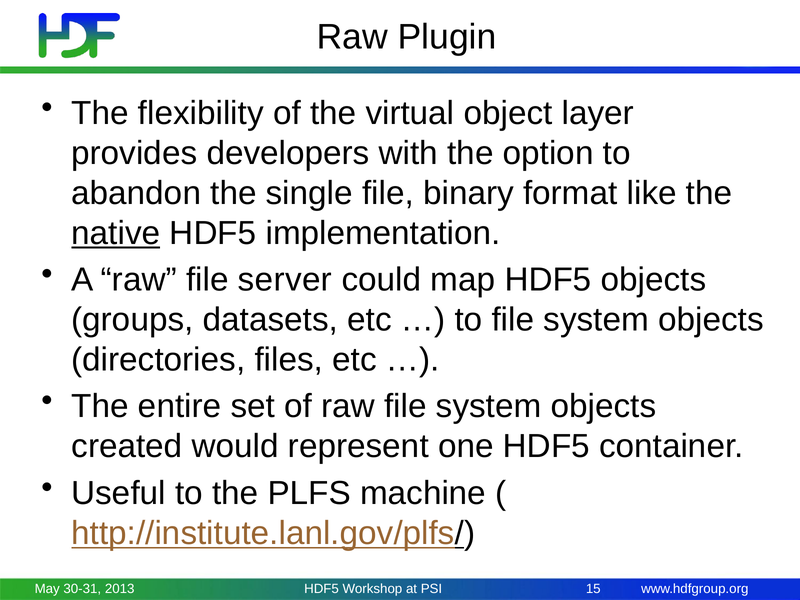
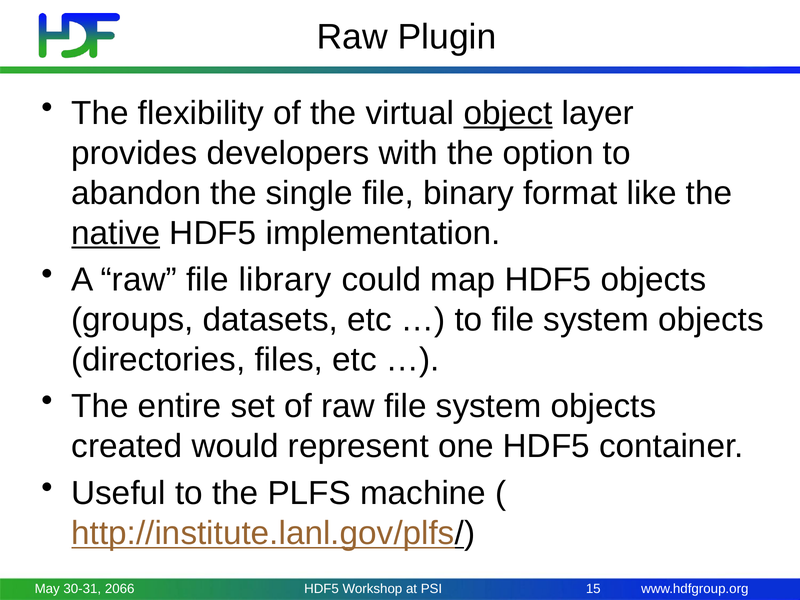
object underline: none -> present
server: server -> library
2013: 2013 -> 2066
